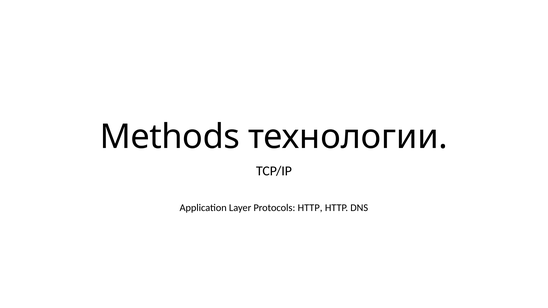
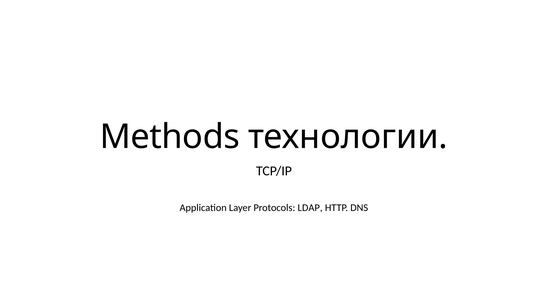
Protocols HTTP: HTTP -> LDAP
